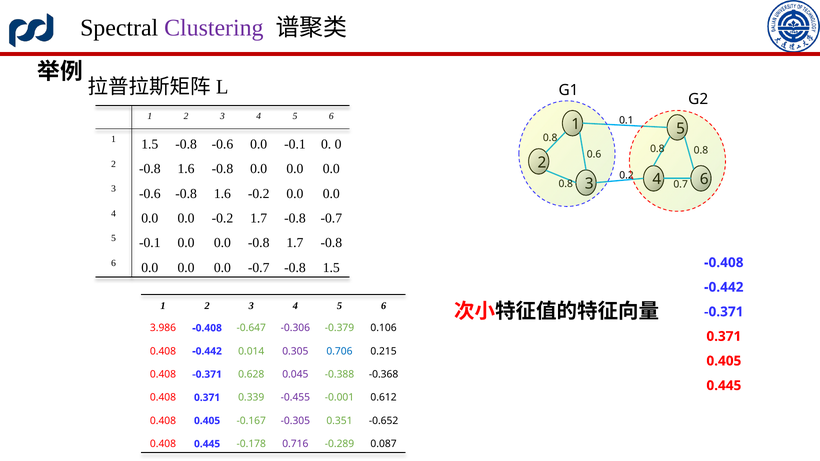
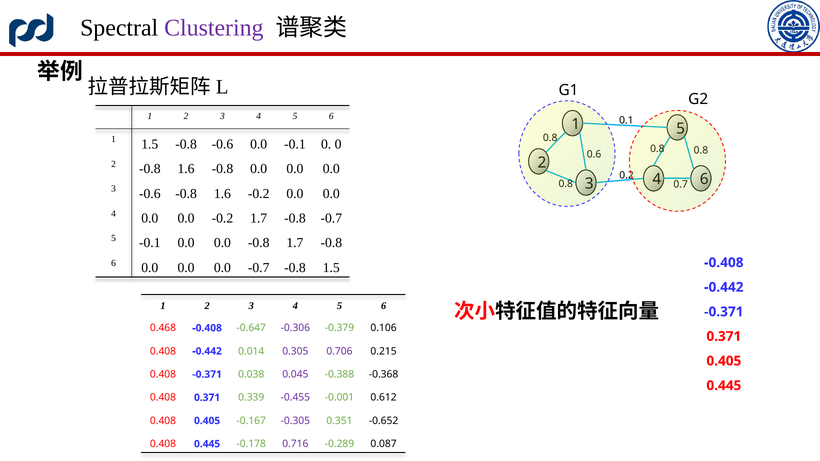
3.986: 3.986 -> 0.468
0.706 colour: blue -> purple
0.628: 0.628 -> 0.038
